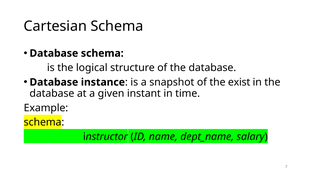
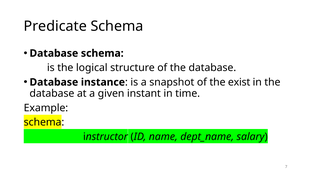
Cartesian: Cartesian -> Predicate
